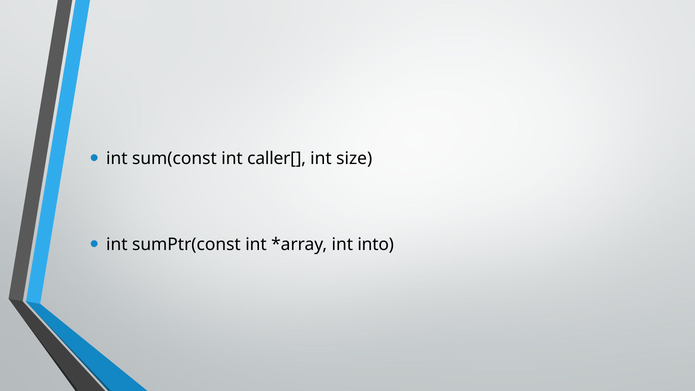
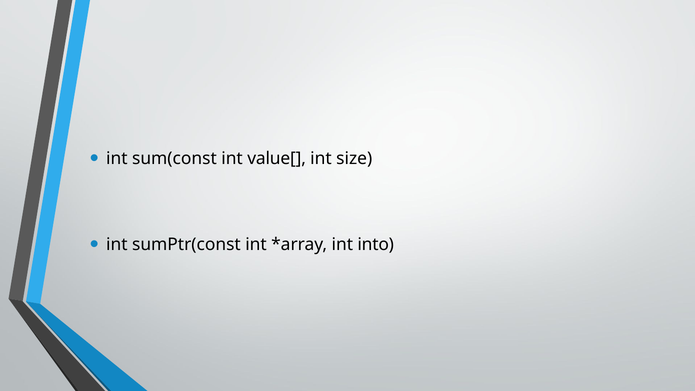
caller[: caller[ -> value[
